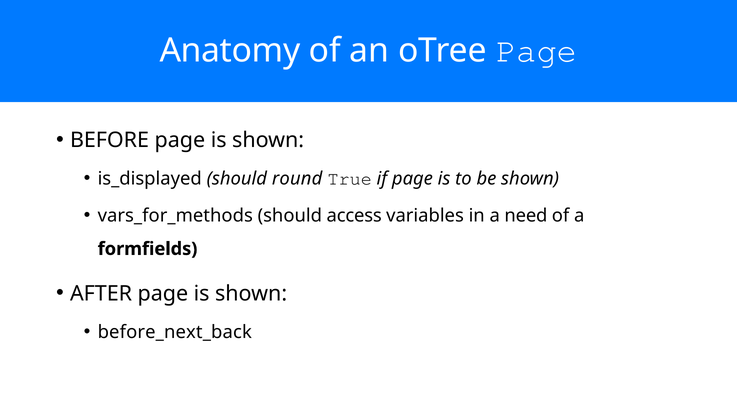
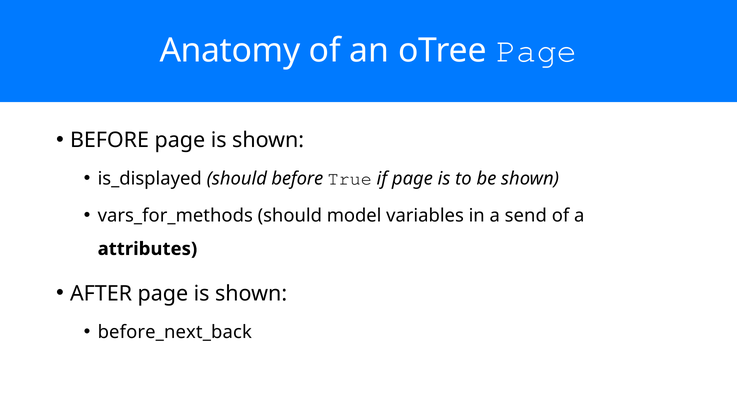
should round: round -> before
access: access -> model
need: need -> send
formfields: formfields -> attributes
